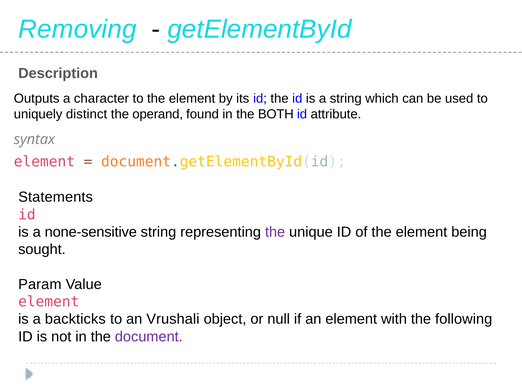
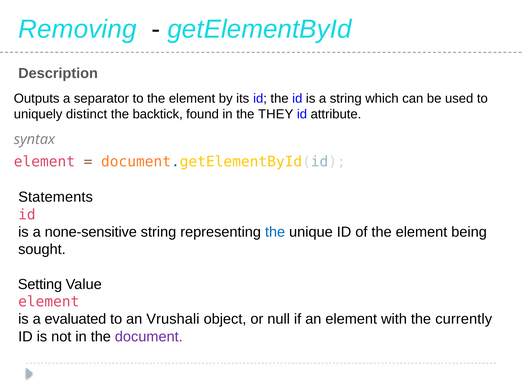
character: character -> separator
operand: operand -> backtick
BOTH: BOTH -> THEY
the at (275, 232) colour: purple -> blue
Param: Param -> Setting
backticks: backticks -> evaluated
following: following -> currently
